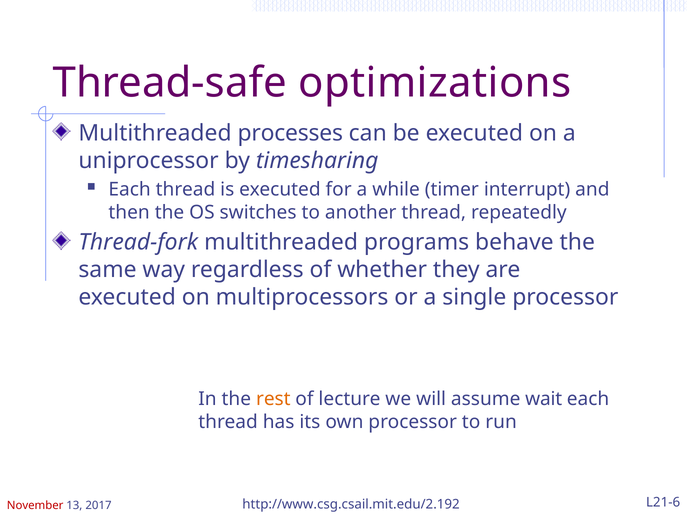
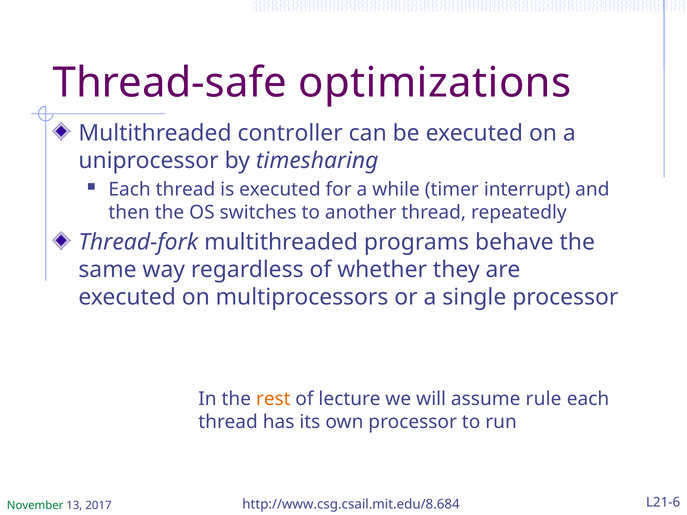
processes: processes -> controller
wait: wait -> rule
November colour: red -> green
http://www.csg.csail.mit.edu/2.192: http://www.csg.csail.mit.edu/2.192 -> http://www.csg.csail.mit.edu/8.684
